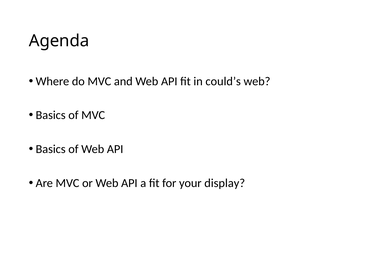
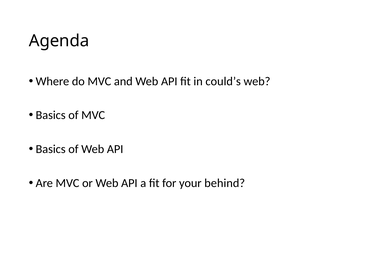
display: display -> behind
